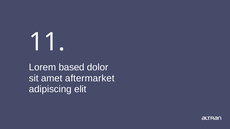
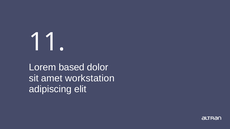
aftermarket: aftermarket -> workstation
